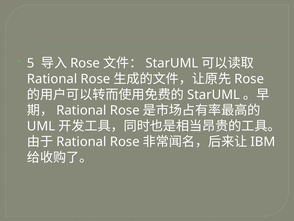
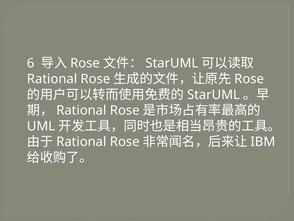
5: 5 -> 6
